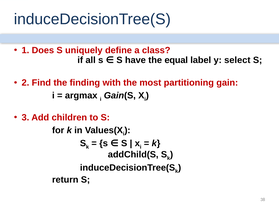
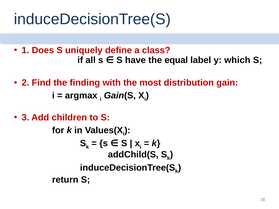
select: select -> which
partitioning: partitioning -> distribution
